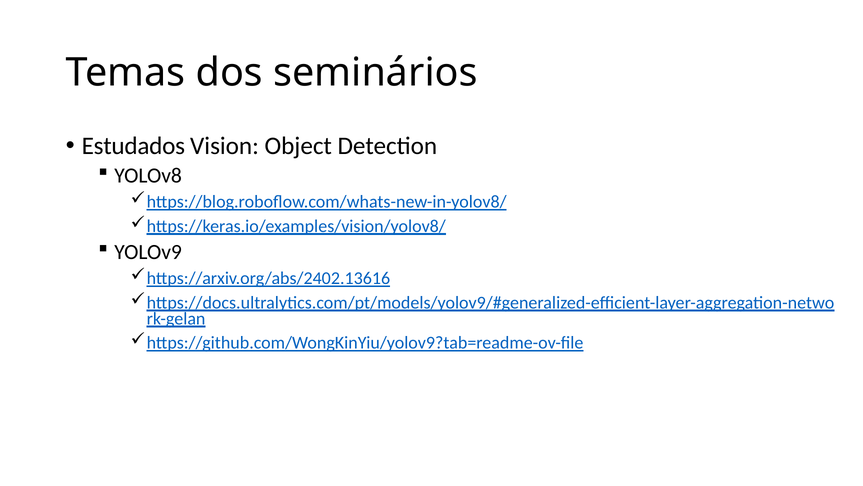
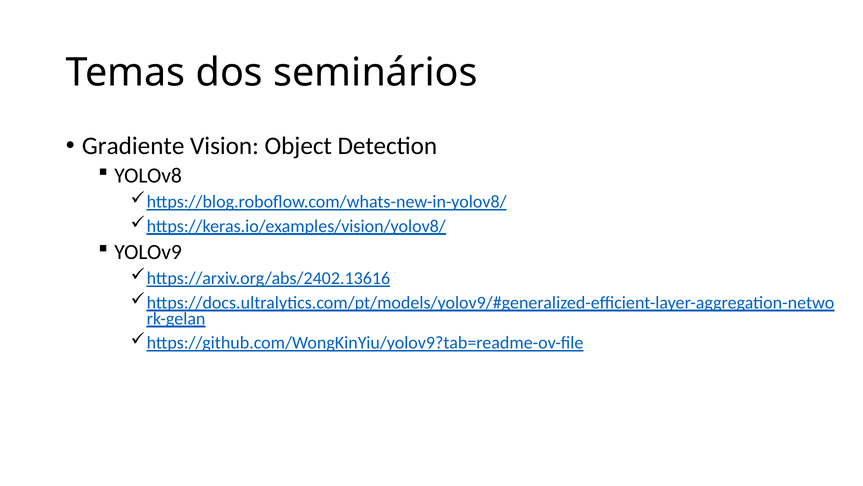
Estudados: Estudados -> Gradiente
